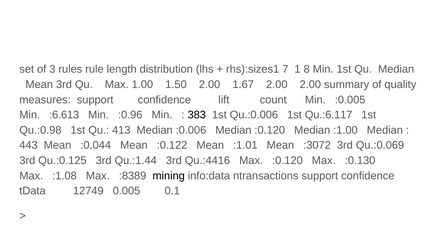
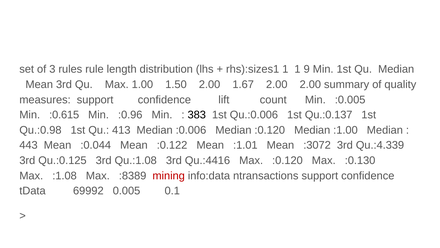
rhs):sizes1 7: 7 -> 1
8: 8 -> 9
:6.613: :6.613 -> :0.615
Qu.:6.117: Qu.:6.117 -> Qu.:0.137
Qu.:0.069: Qu.:0.069 -> Qu.:4.339
Qu.:1.44: Qu.:1.44 -> Qu.:1.08
mining colour: black -> red
12749: 12749 -> 69992
